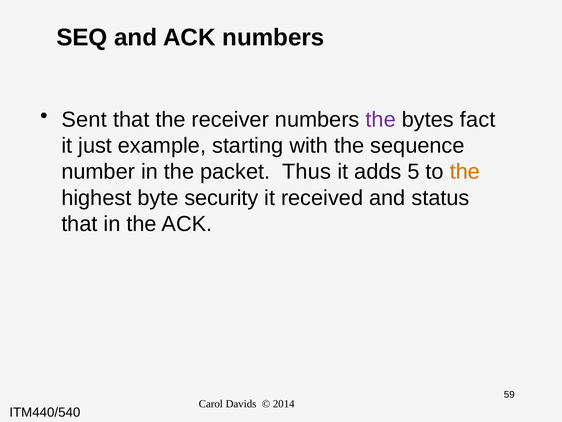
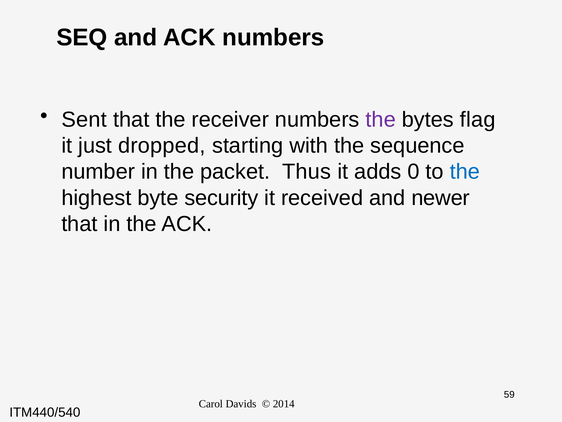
fact: fact -> flag
example: example -> dropped
5: 5 -> 0
the at (465, 172) colour: orange -> blue
status: status -> newer
